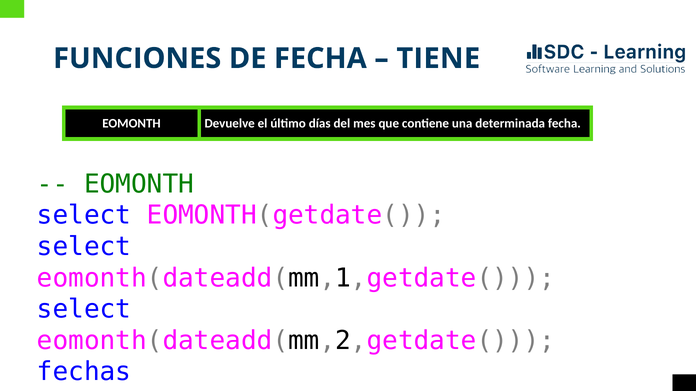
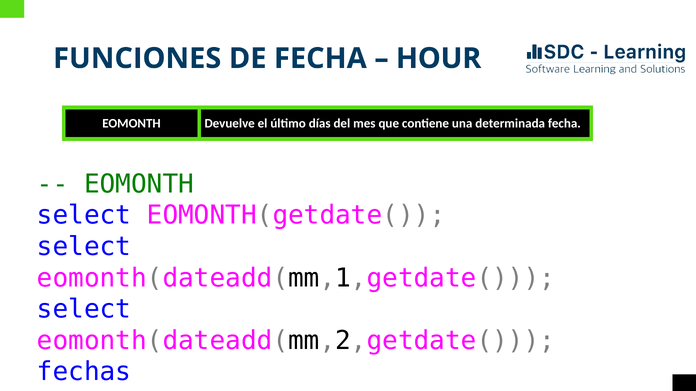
TIENE: TIENE -> HOUR
